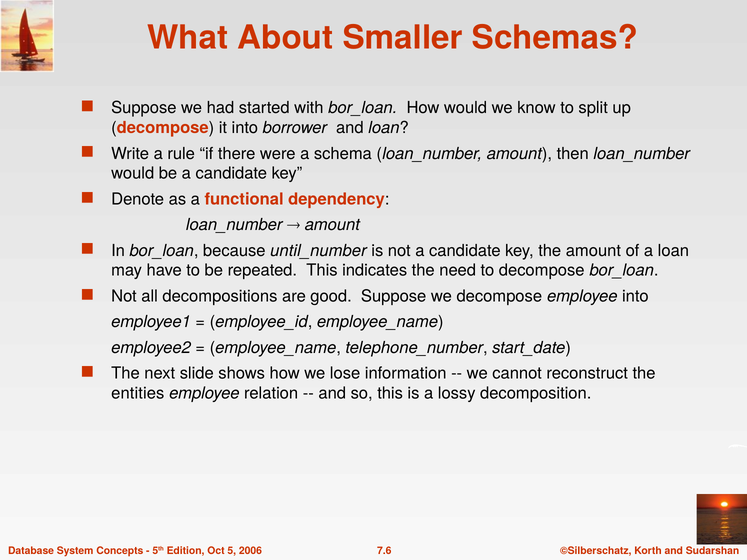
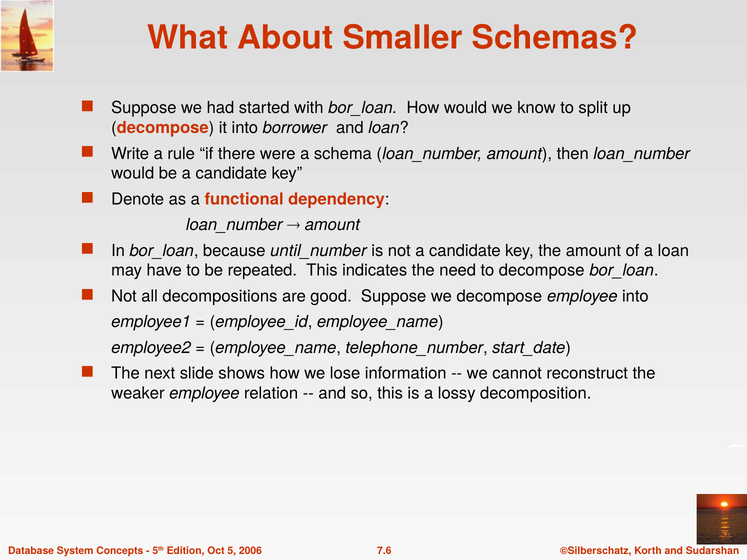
entities: entities -> weaker
